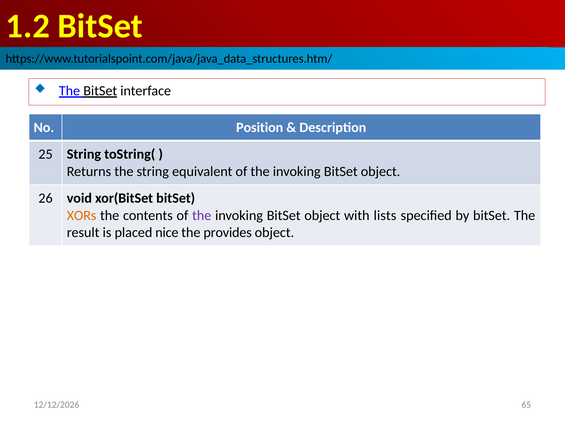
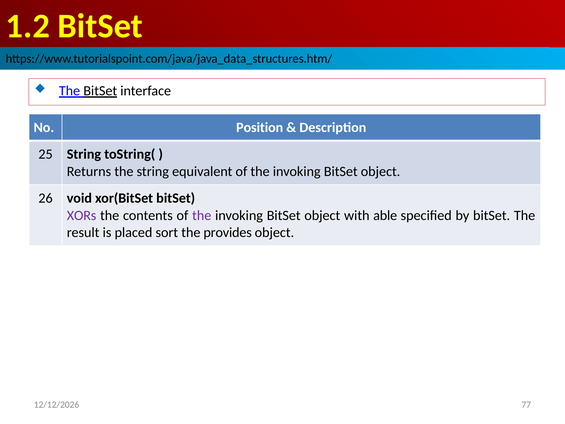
XORs colour: orange -> purple
lists: lists -> able
nice: nice -> sort
65: 65 -> 77
